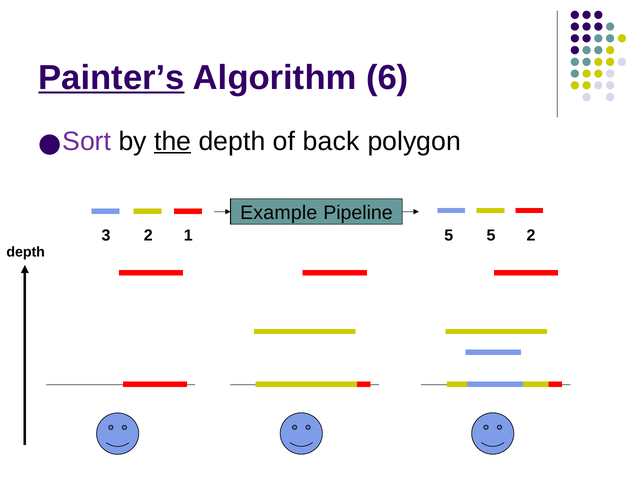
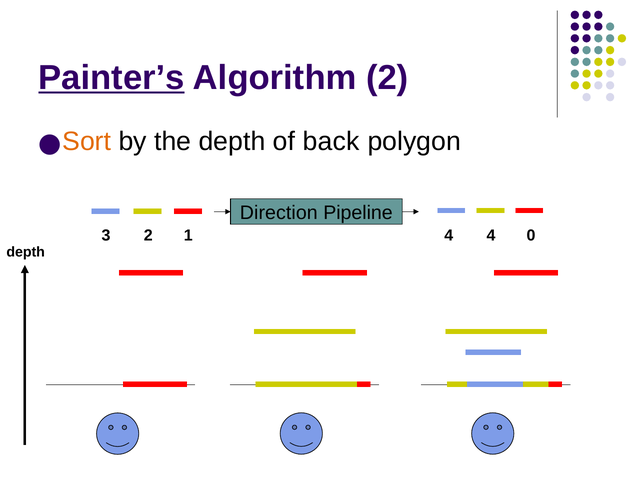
Algorithm 6: 6 -> 2
Sort colour: purple -> orange
the underline: present -> none
Example: Example -> Direction
3 5: 5 -> 4
2 5: 5 -> 4
1 2: 2 -> 0
